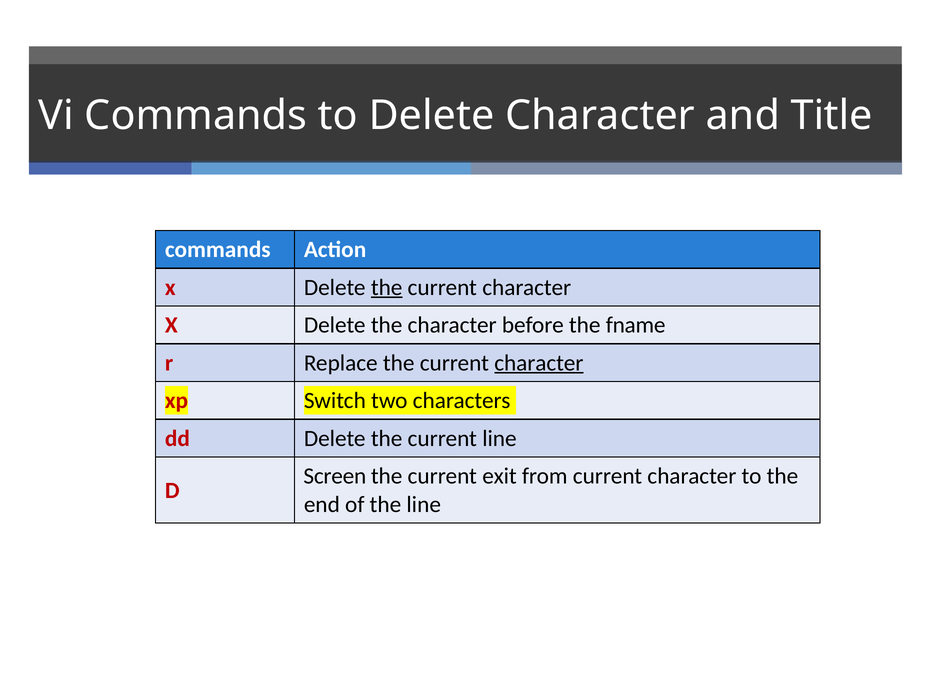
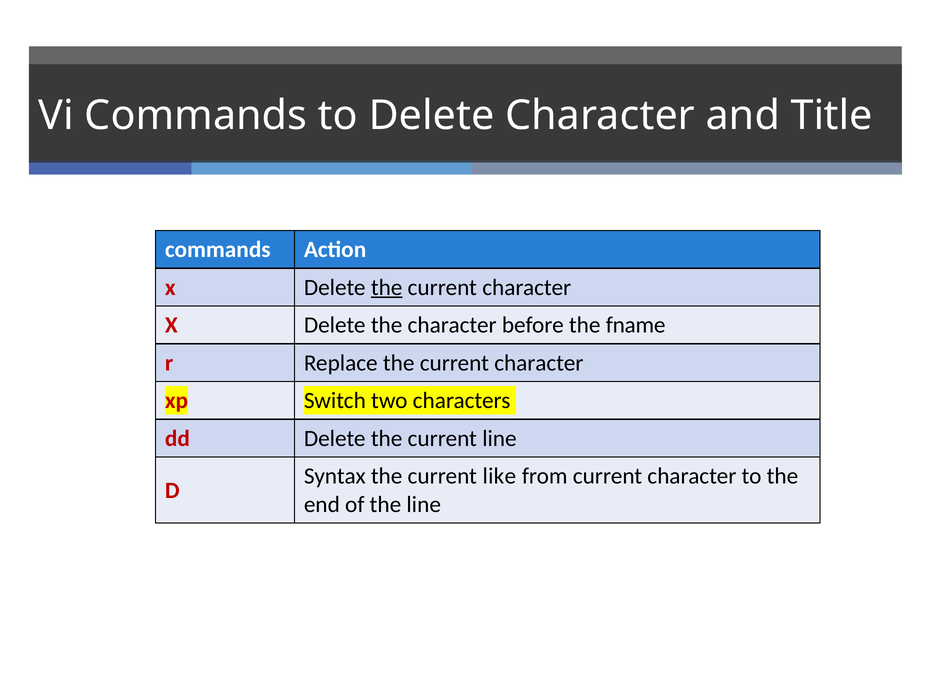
character at (539, 363) underline: present -> none
Screen: Screen -> Syntax
exit: exit -> like
